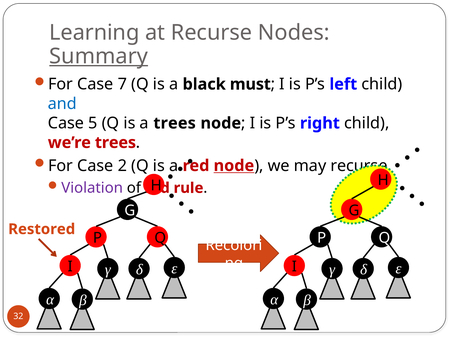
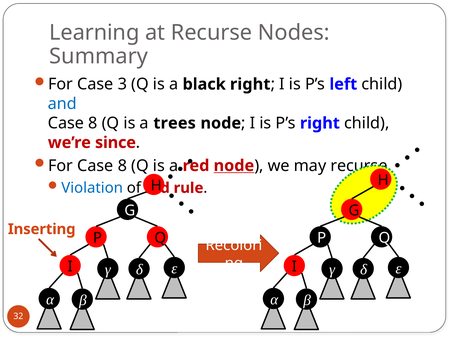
Summary underline: present -> none
7: 7 -> 3
black must: must -> right
5 at (93, 123): 5 -> 8
we’re trees: trees -> since
For Case 2: 2 -> 8
Violation colour: purple -> blue
Restored: Restored -> Inserting
